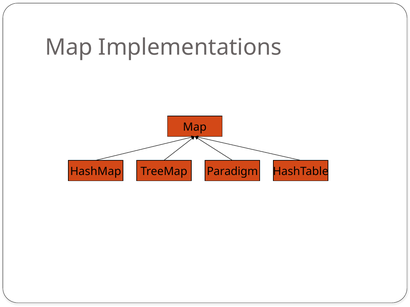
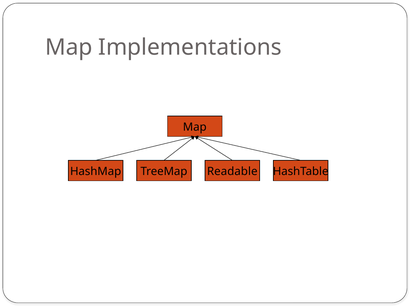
Paradigm: Paradigm -> Readable
